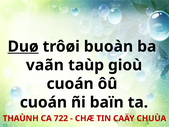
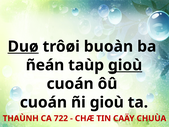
vaãn: vaãn -> ñeán
gioù at (125, 65) underline: none -> present
ñi baïn: baïn -> gioù
